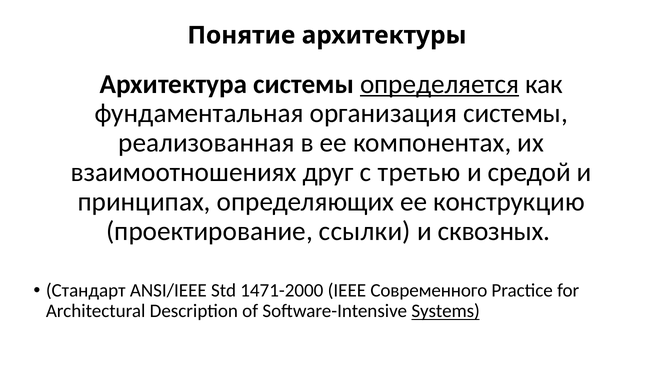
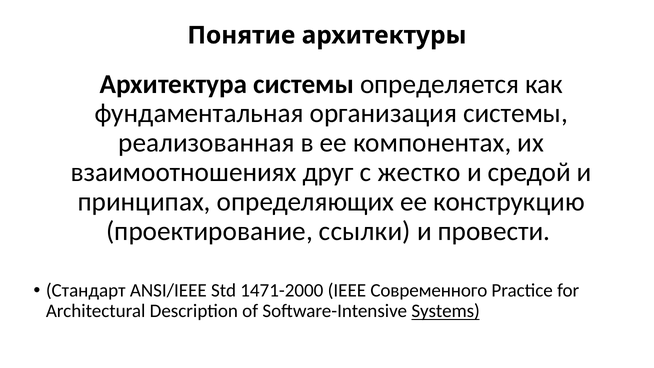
определяется underline: present -> none
третью: третью -> жестко
сквозных: сквозных -> провести
